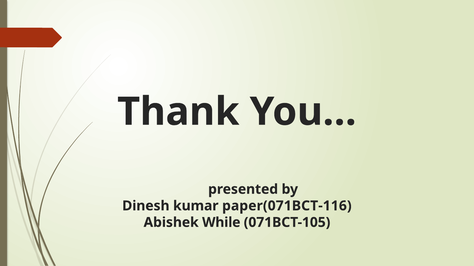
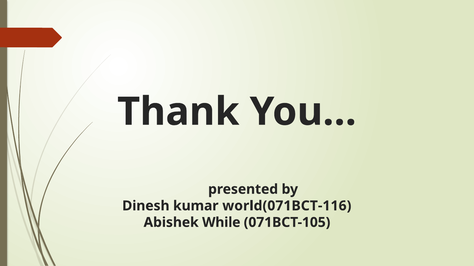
paper(071BCT-116: paper(071BCT-116 -> world(071BCT-116
